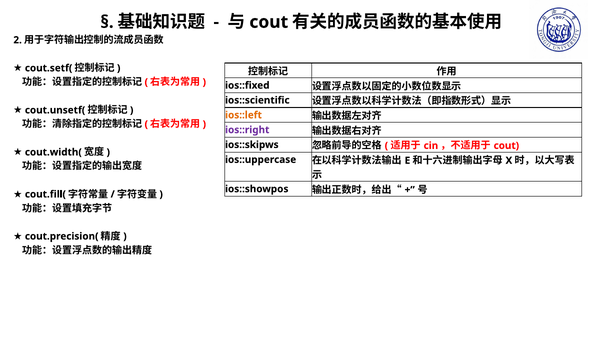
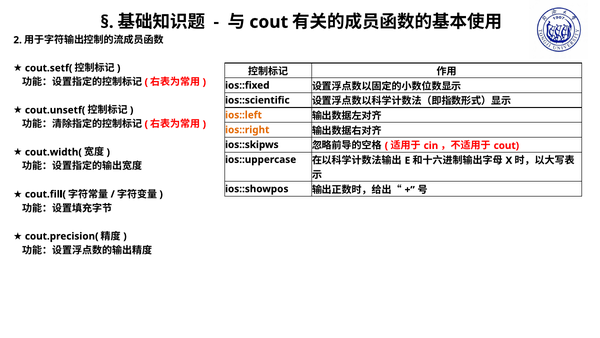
ios::right colour: purple -> orange
